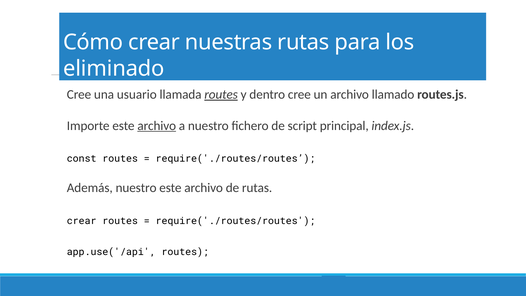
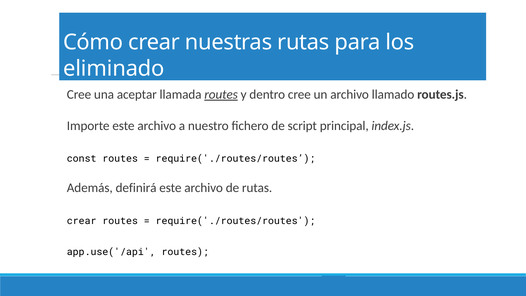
usuario: usuario -> aceptar
archivo at (157, 126) underline: present -> none
Además nuestro: nuestro -> definirá
